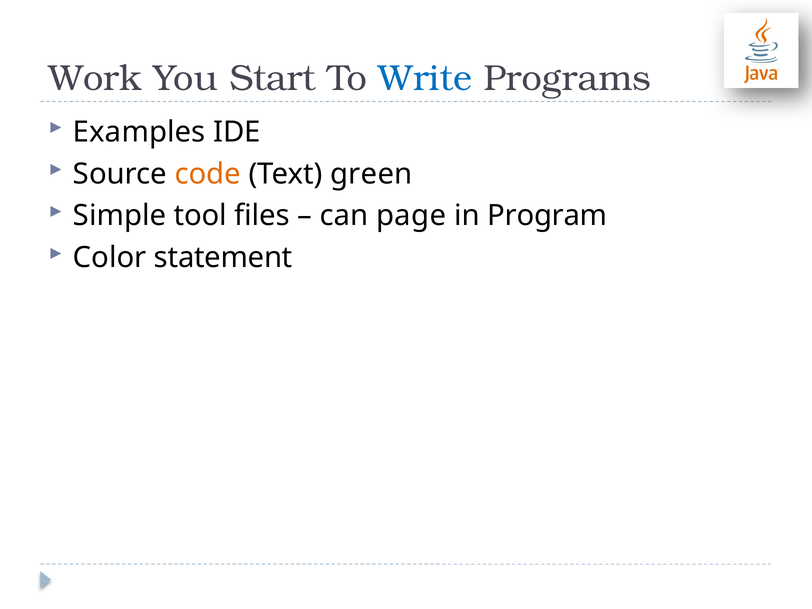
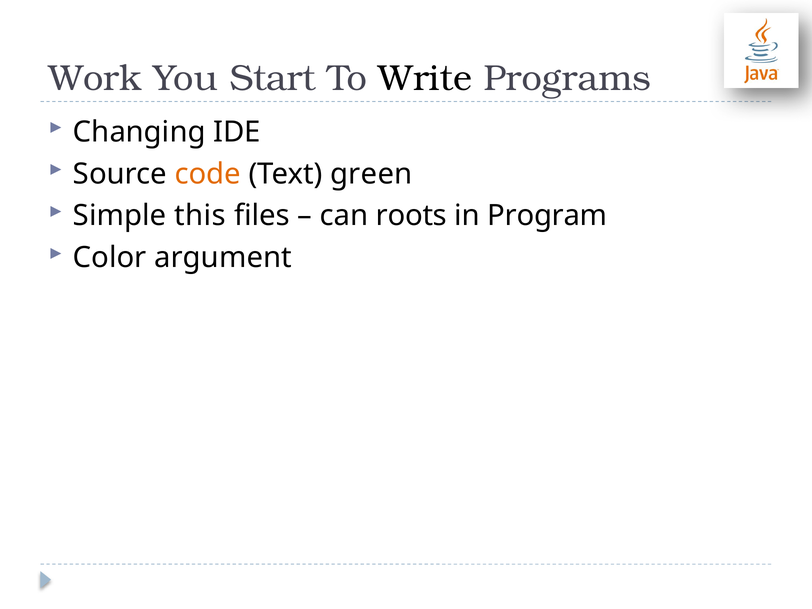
Write colour: blue -> black
Examples: Examples -> Changing
tool: tool -> this
page: page -> roots
statement: statement -> argument
